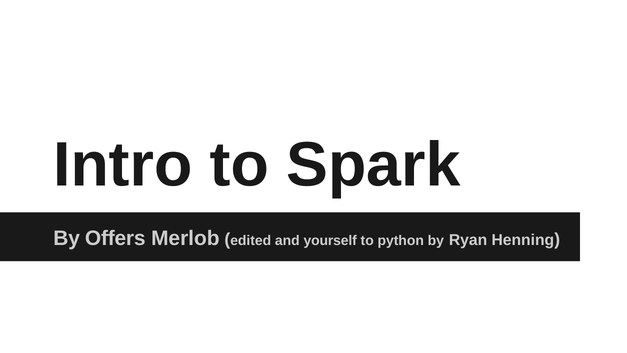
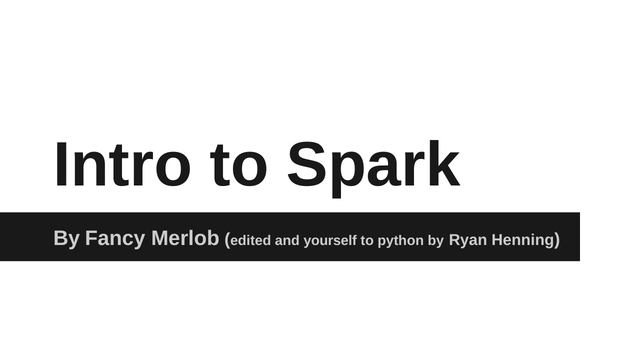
Offers: Offers -> Fancy
